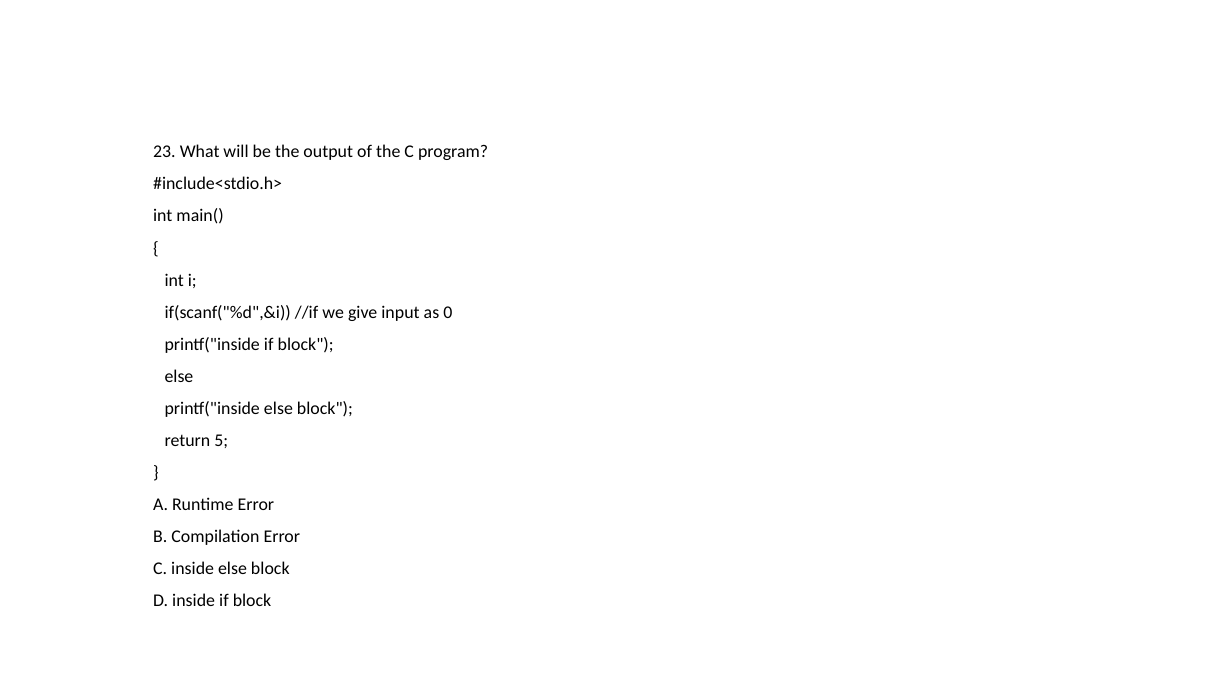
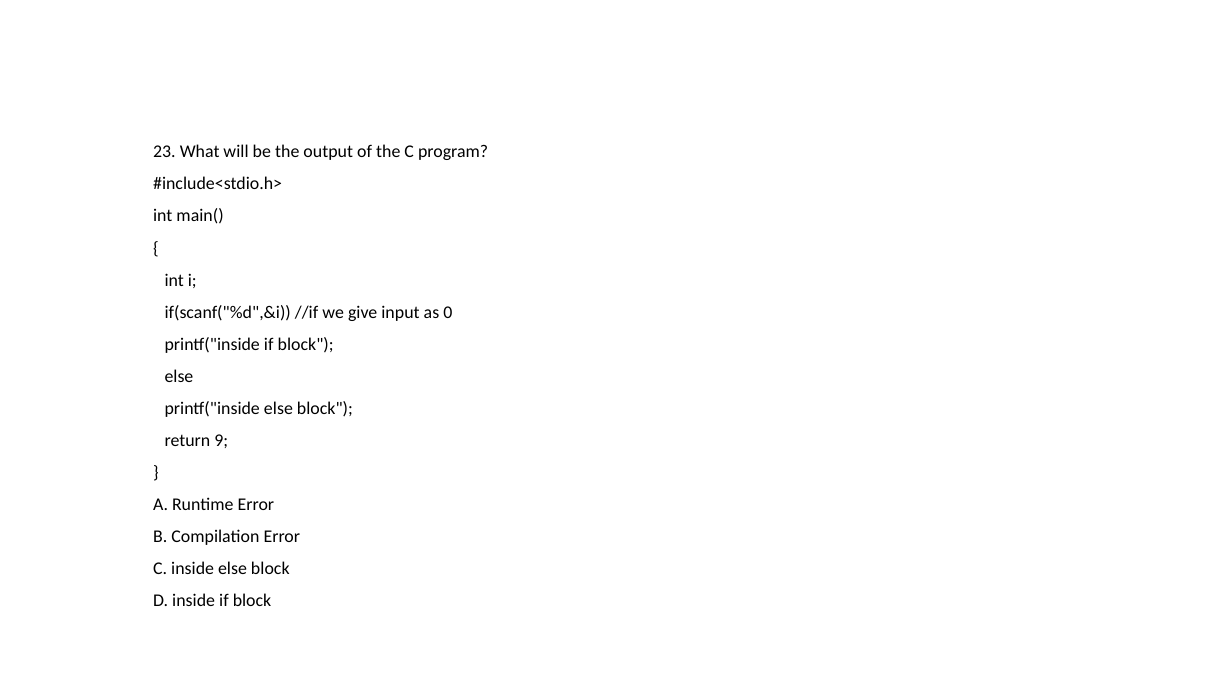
5: 5 -> 9
